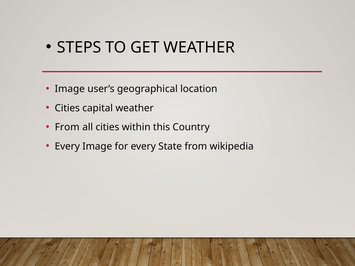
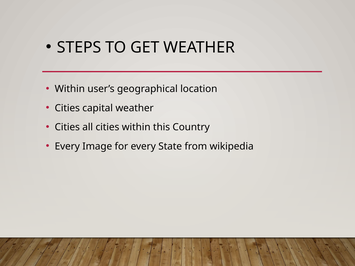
Image at (70, 89): Image -> Within
From at (67, 127): From -> Cities
